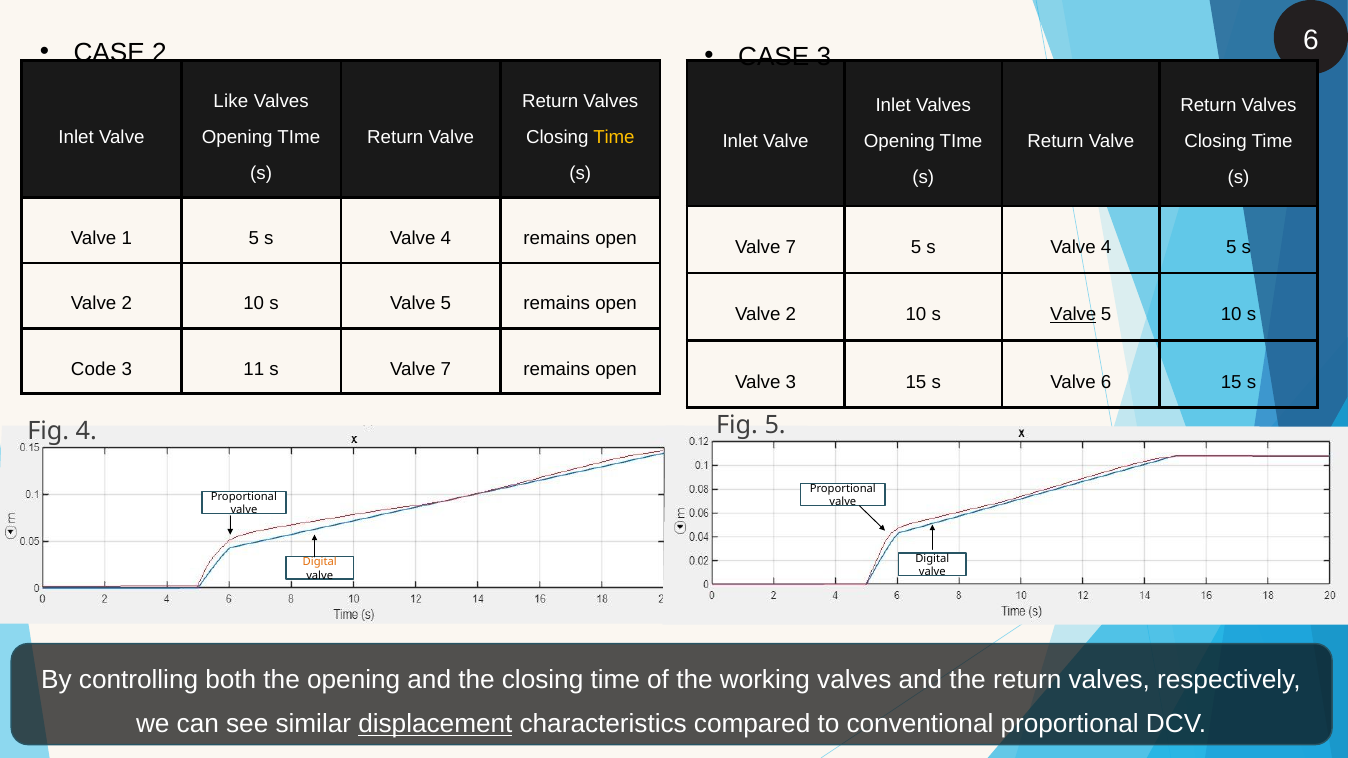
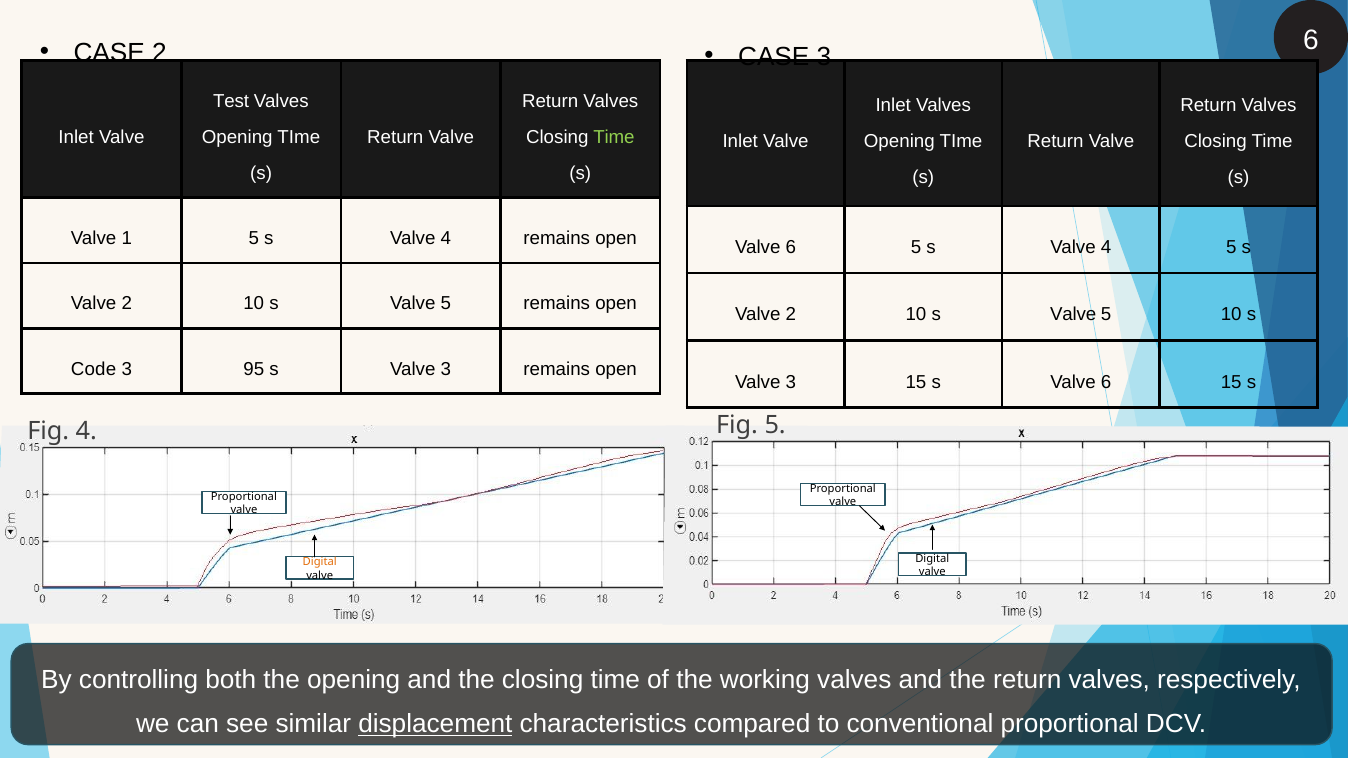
Like: Like -> Test
Time at (614, 137) colour: yellow -> light green
7 at (791, 248): 7 -> 6
Valve at (1073, 315) underline: present -> none
11: 11 -> 95
7 at (446, 369): 7 -> 3
